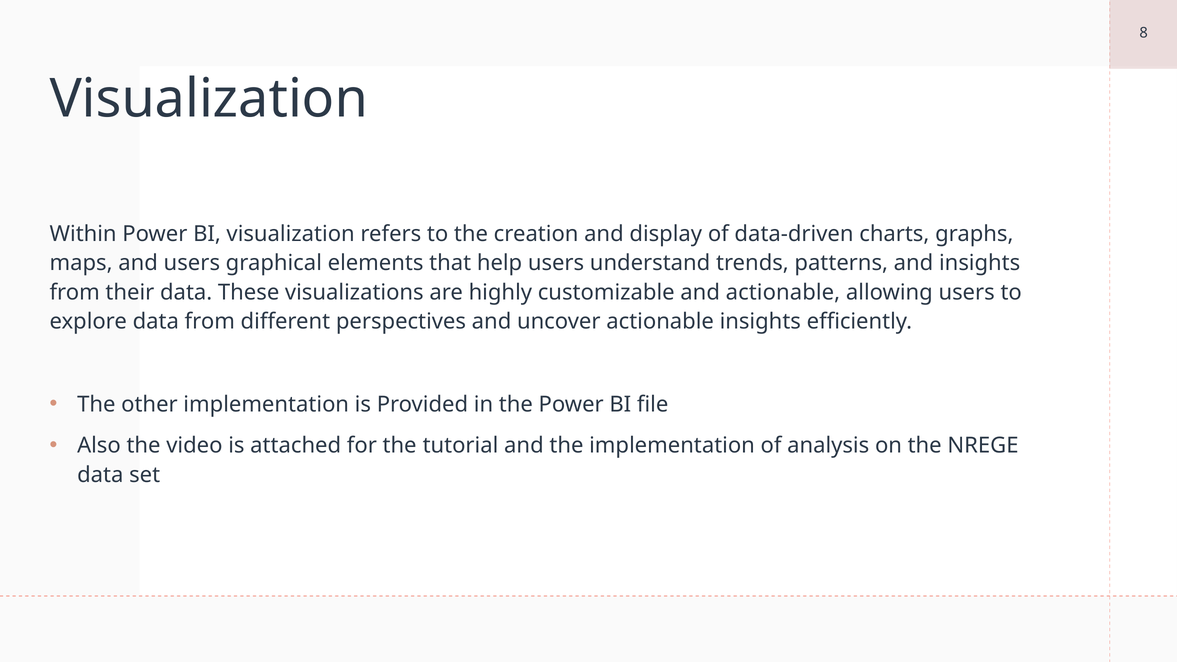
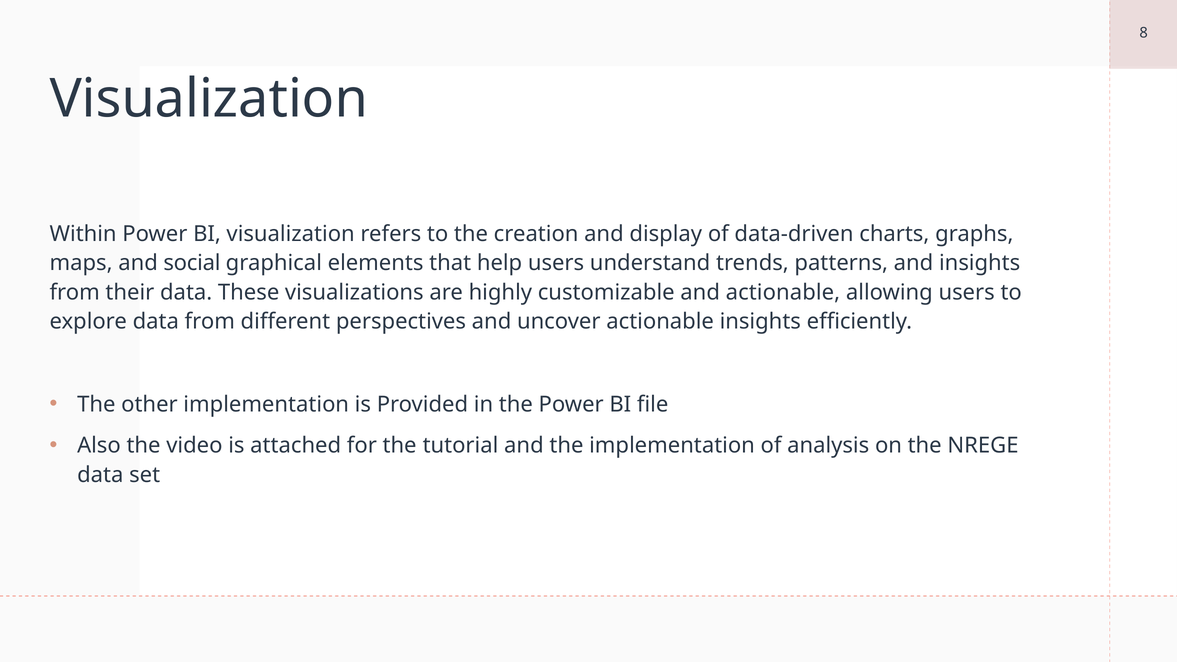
and users: users -> social
